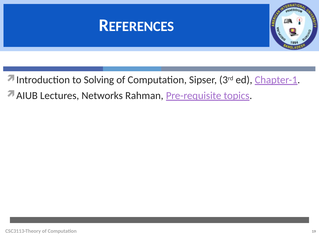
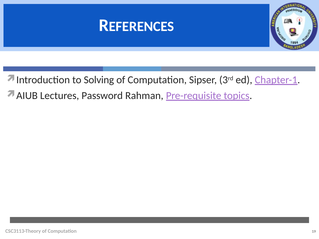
Networks: Networks -> Password
